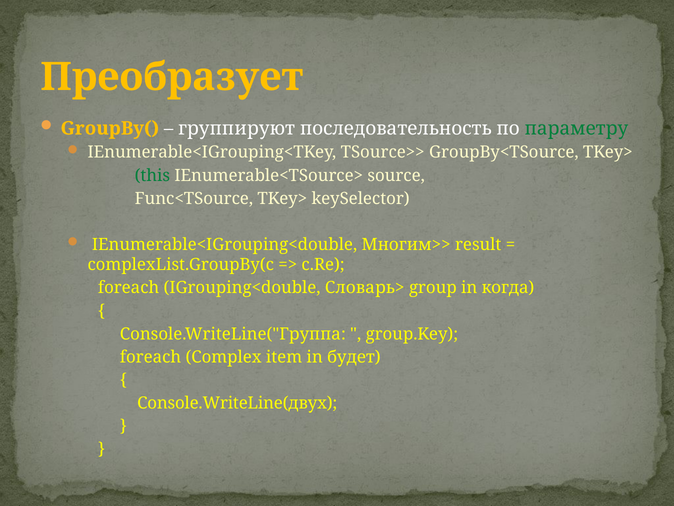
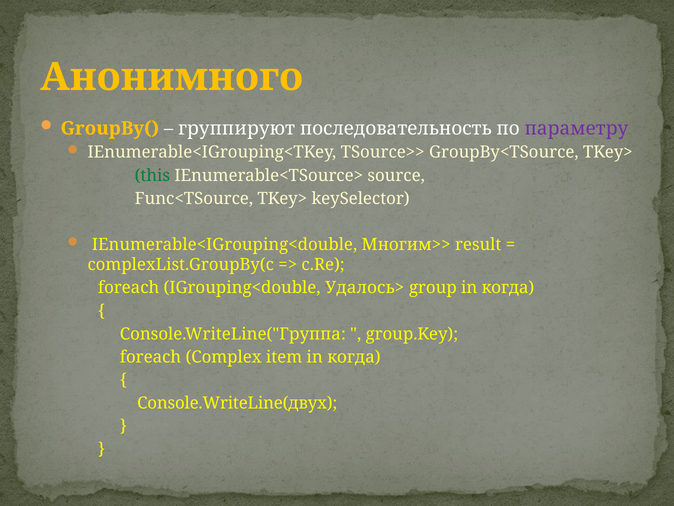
Преобразует: Преобразует -> Анонимного
параметру colour: green -> purple
Словарь>: Словарь> -> Удалось>
item in будет: будет -> когда
